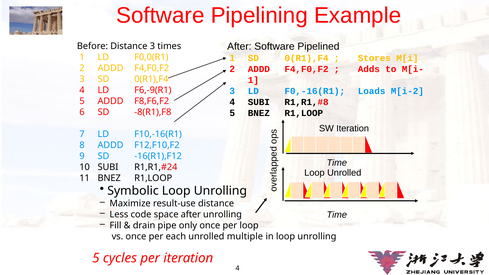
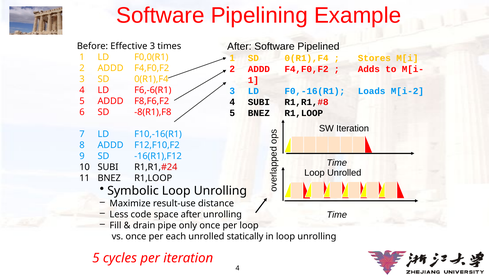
Before Distance: Distance -> Effective
F6,-9(R1: F6,-9(R1 -> F6,-6(R1
multiple: multiple -> statically
